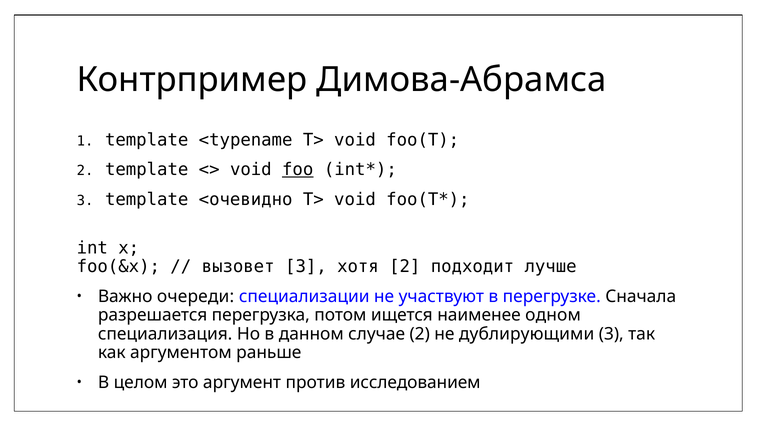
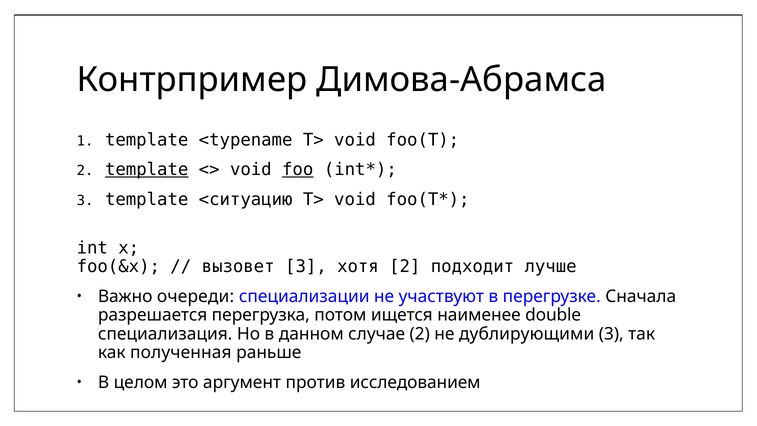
template at (147, 170) underline: none -> present
<очевидно: <очевидно -> <ситуацию
одном: одном -> double
аргументом: аргументом -> полученная
